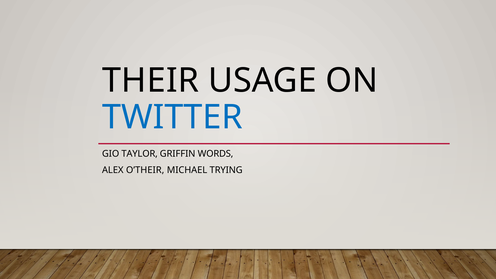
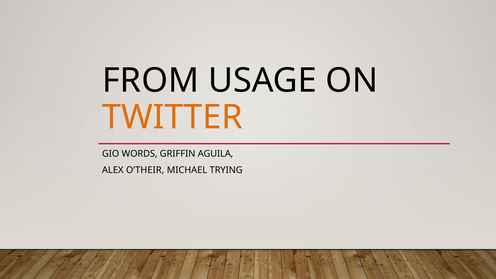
THEIR: THEIR -> FROM
TWITTER colour: blue -> orange
TAYLOR: TAYLOR -> WORDS
WORDS: WORDS -> AGUILA
